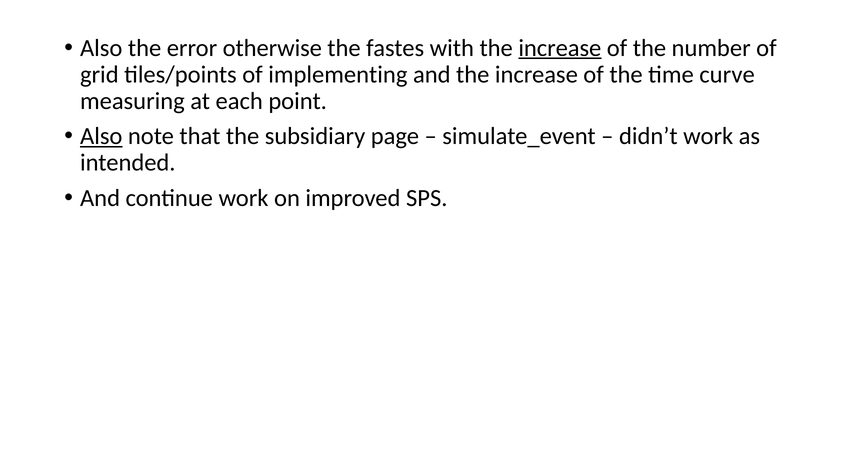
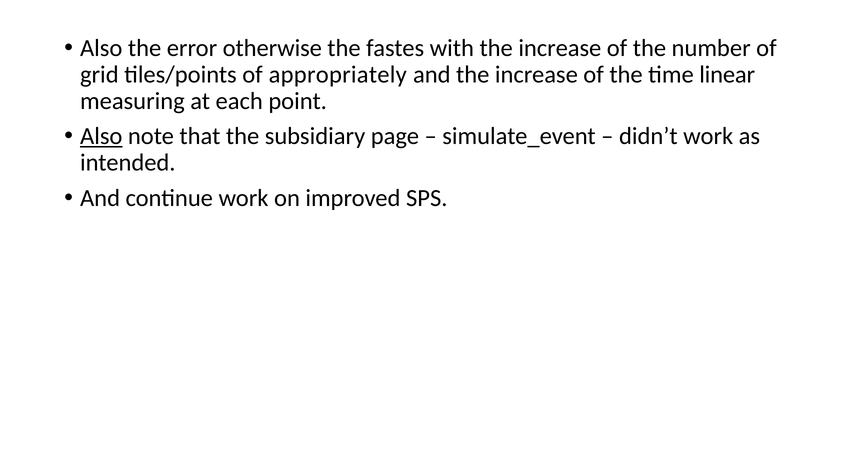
increase at (560, 48) underline: present -> none
implementing: implementing -> appropriately
curve: curve -> linear
